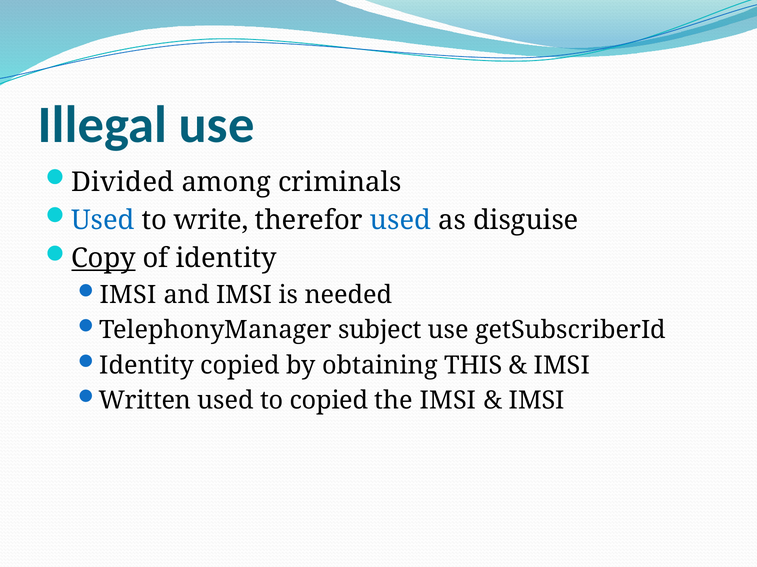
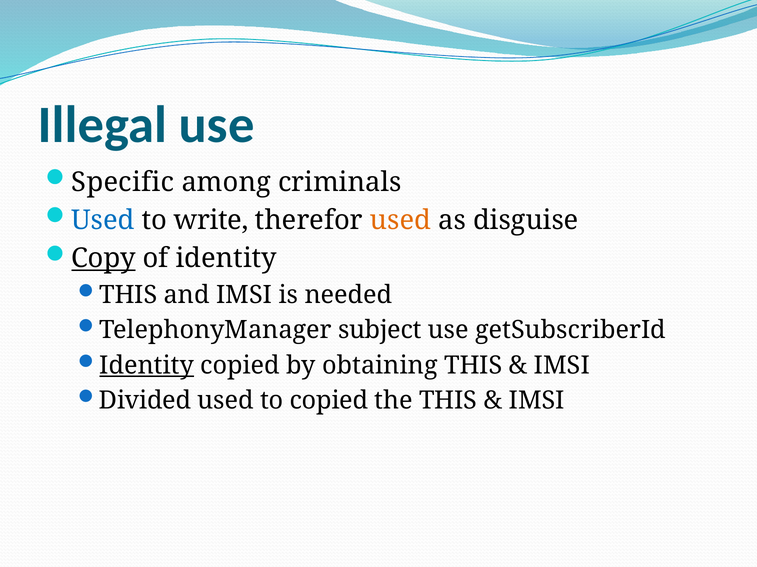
Divided: Divided -> Specific
used at (400, 220) colour: blue -> orange
IMSI at (128, 295): IMSI -> THIS
Identity at (147, 366) underline: none -> present
Written: Written -> Divided
the IMSI: IMSI -> THIS
